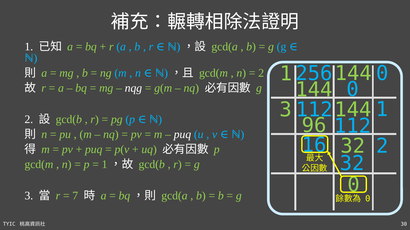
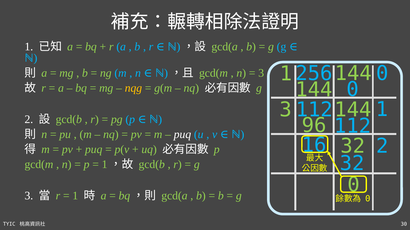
2 at (261, 73): 2 -> 3
nqg colour: white -> yellow
7 at (75, 196): 7 -> 1
